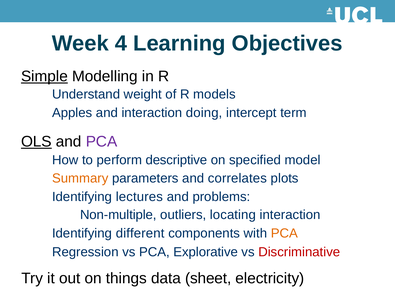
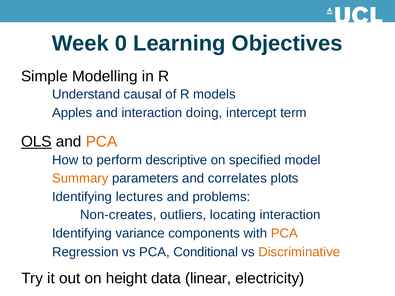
4: 4 -> 0
Simple underline: present -> none
weight: weight -> causal
PCA at (102, 142) colour: purple -> orange
Non-multiple: Non-multiple -> Non-creates
different: different -> variance
Explorative: Explorative -> Conditional
Discriminative colour: red -> orange
things: things -> height
sheet: sheet -> linear
